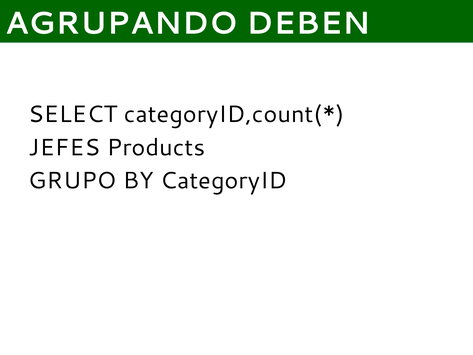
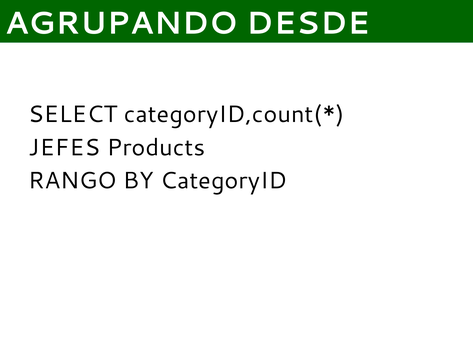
DEBEN: DEBEN -> DESDE
GRUPO: GRUPO -> RANGO
